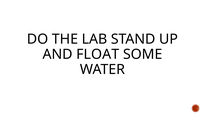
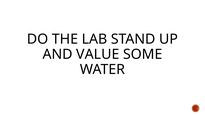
FLOAT: FLOAT -> VALUE
